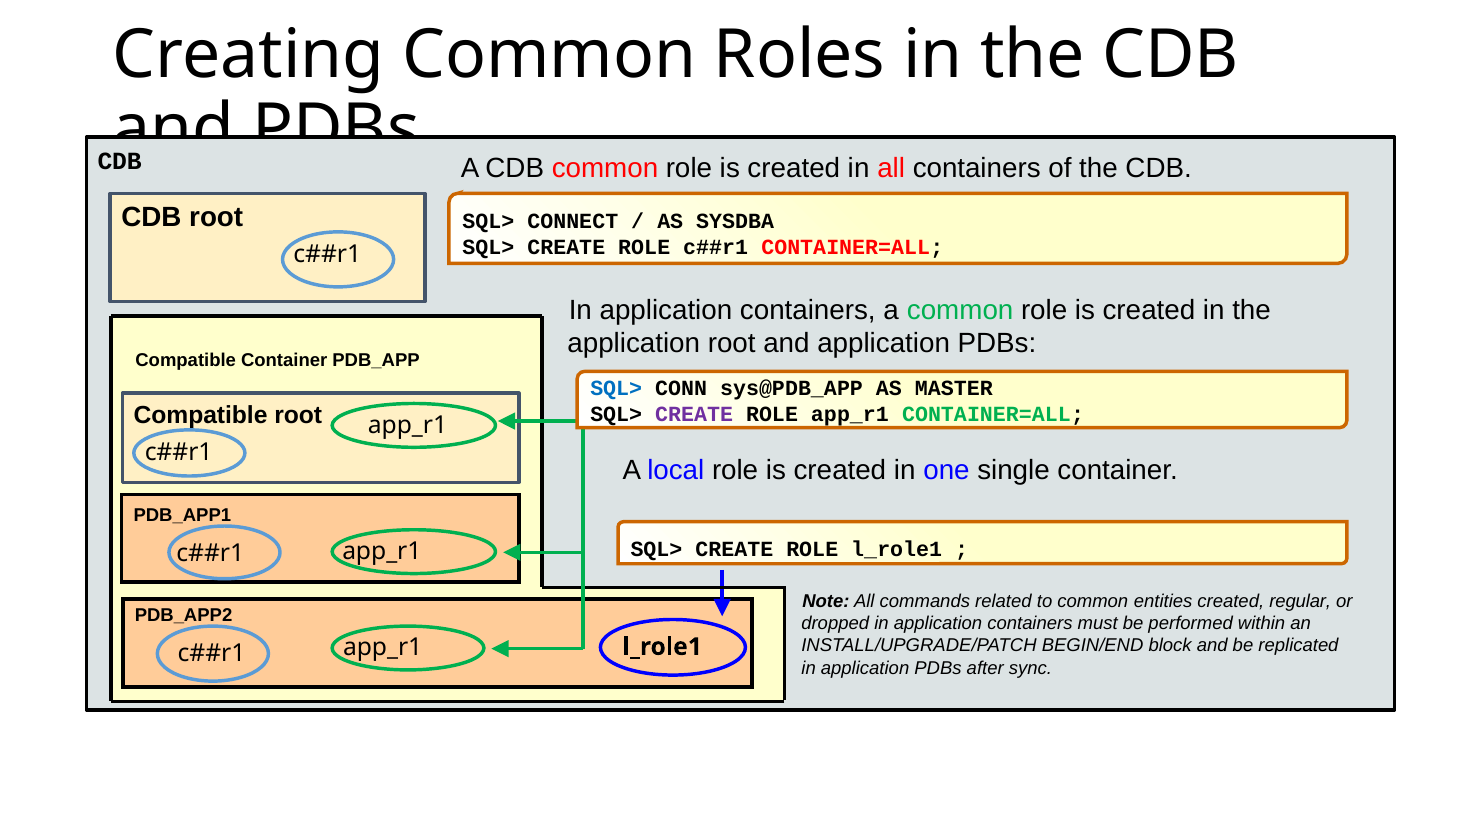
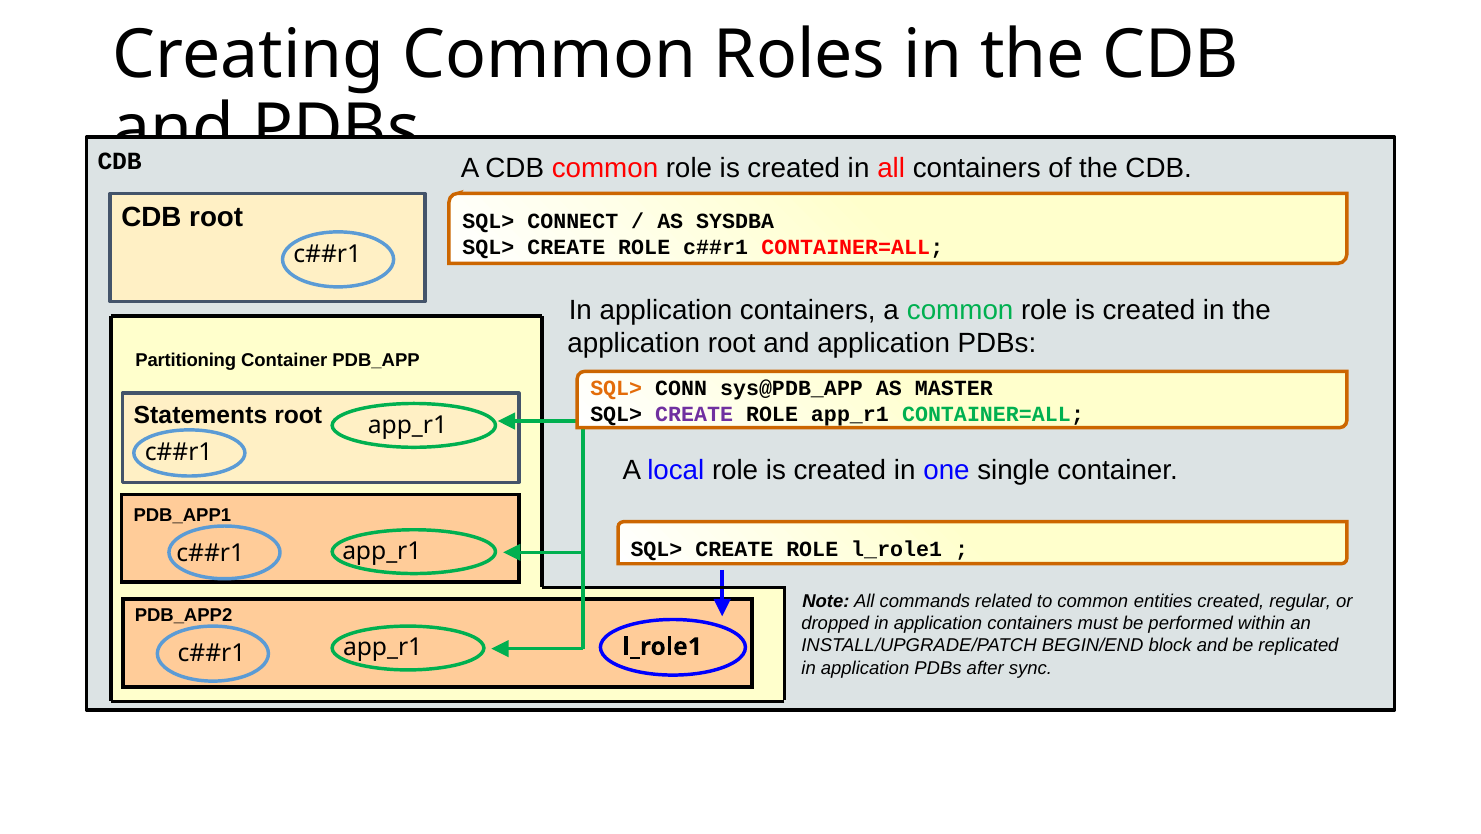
Compatible at (186, 360): Compatible -> Partitioning
SQL> at (616, 388) colour: blue -> orange
Compatible at (201, 415): Compatible -> Statements
